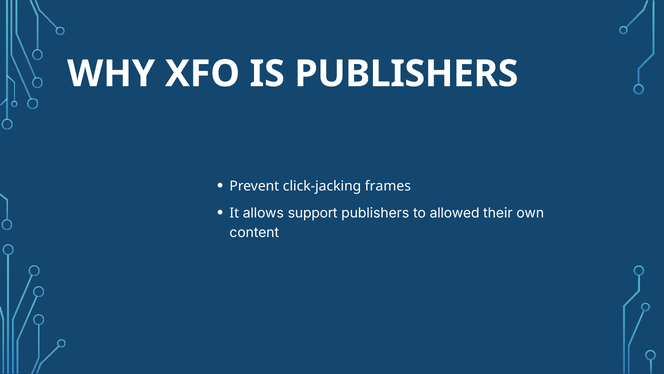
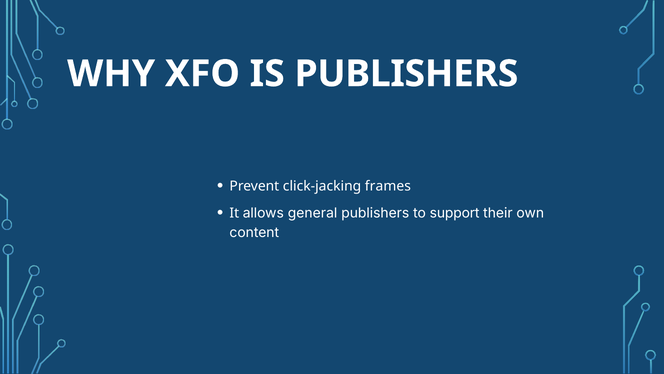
support: support -> general
allowed: allowed -> support
